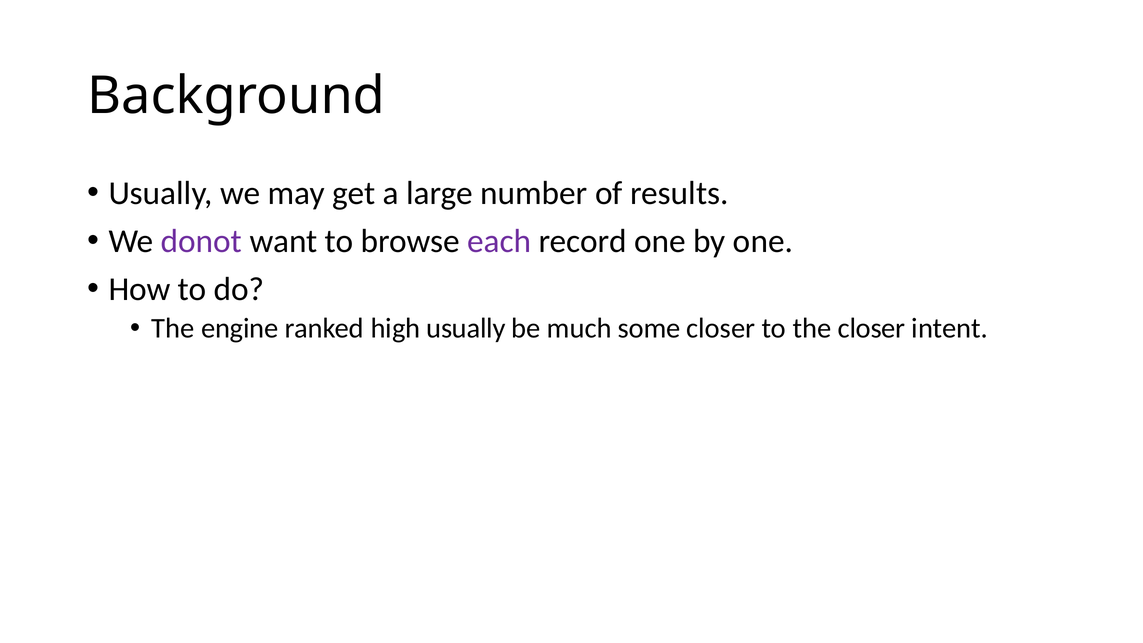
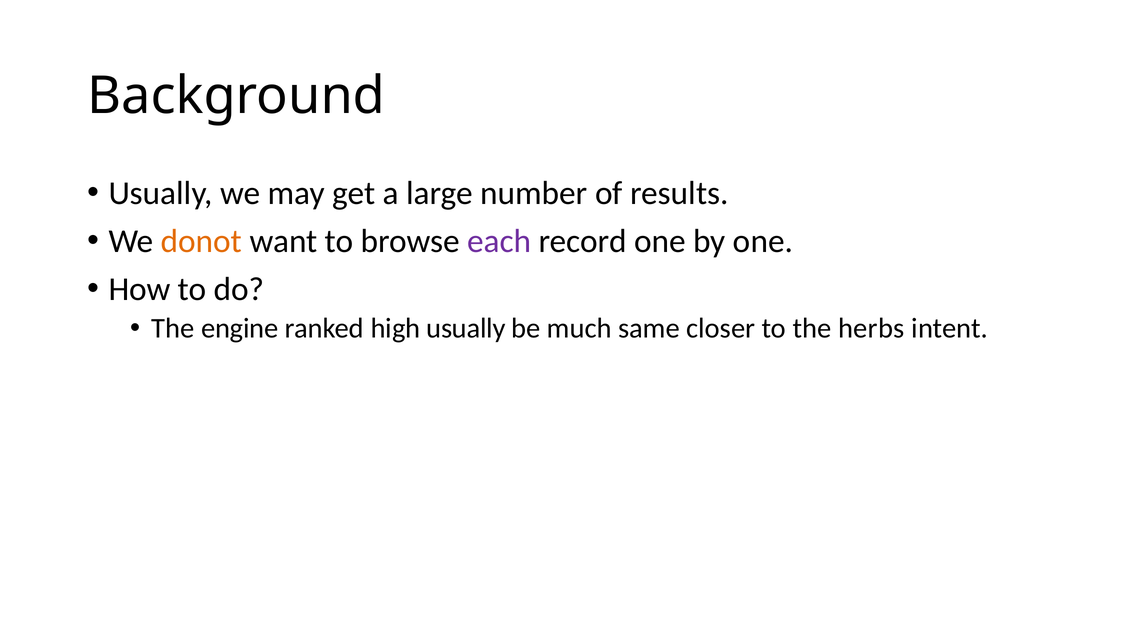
donot colour: purple -> orange
some: some -> same
the closer: closer -> herbs
